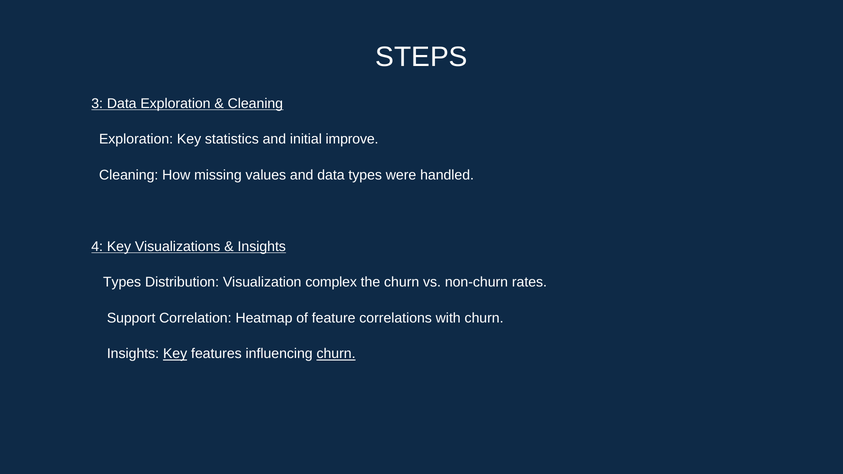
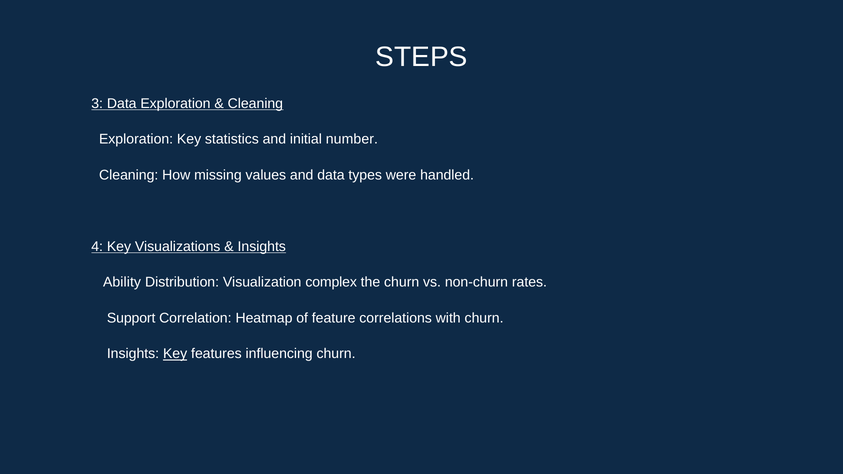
improve: improve -> number
Types at (122, 282): Types -> Ability
churn at (336, 354) underline: present -> none
